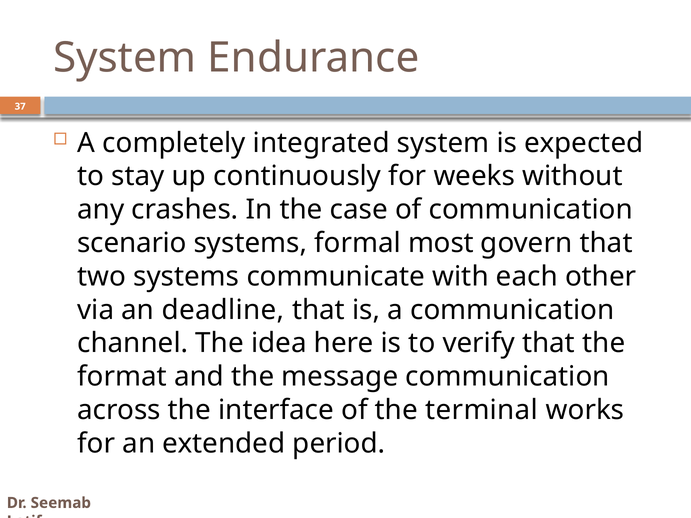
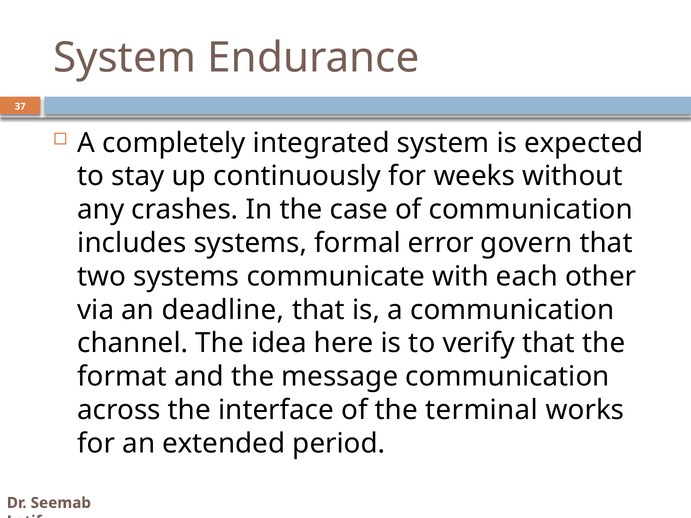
scenario: scenario -> includes
most: most -> error
